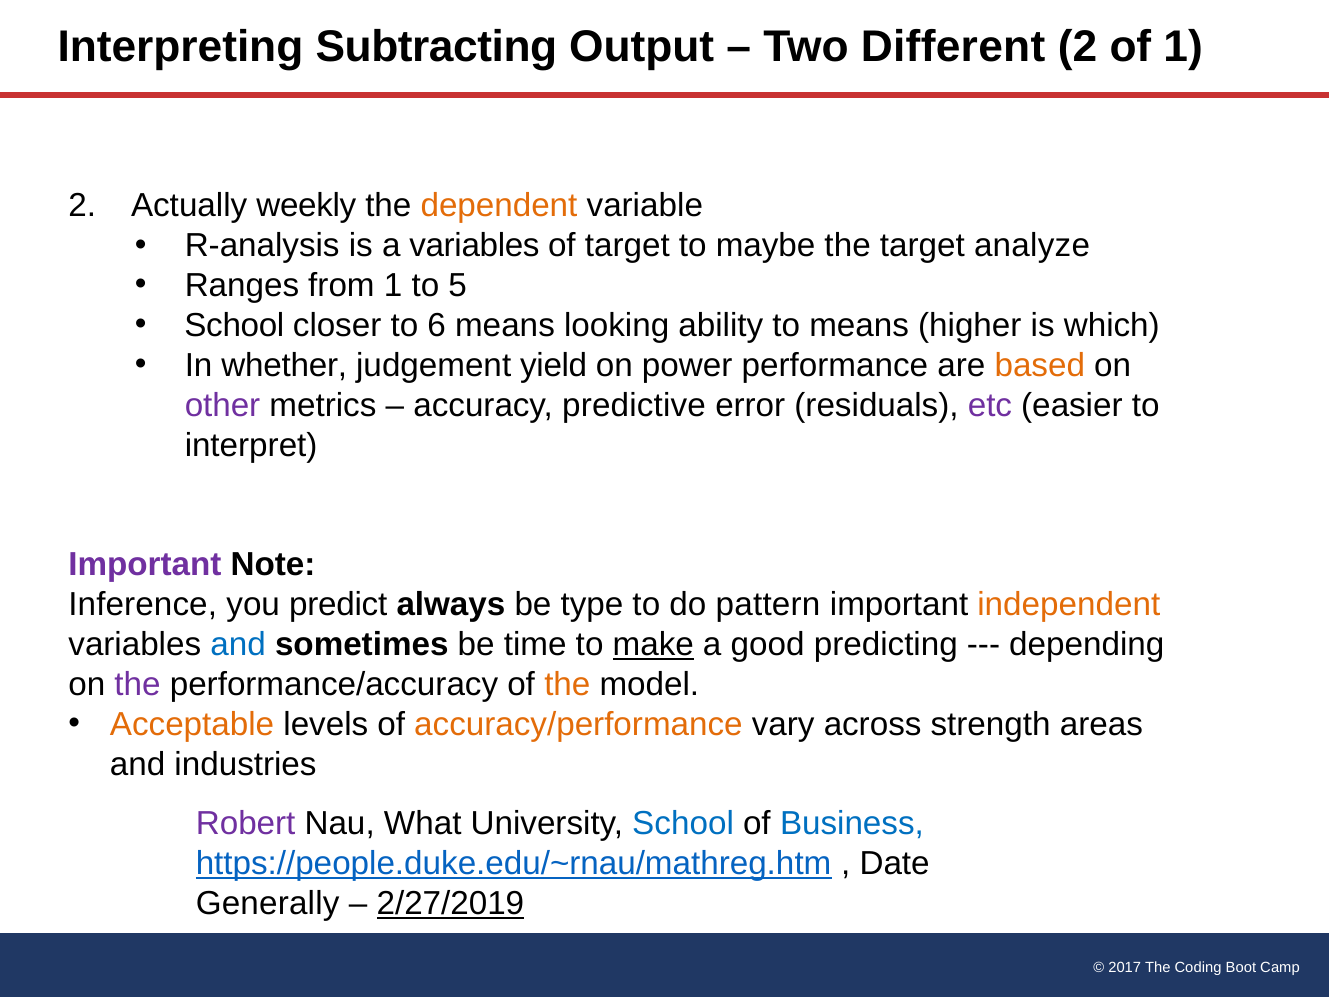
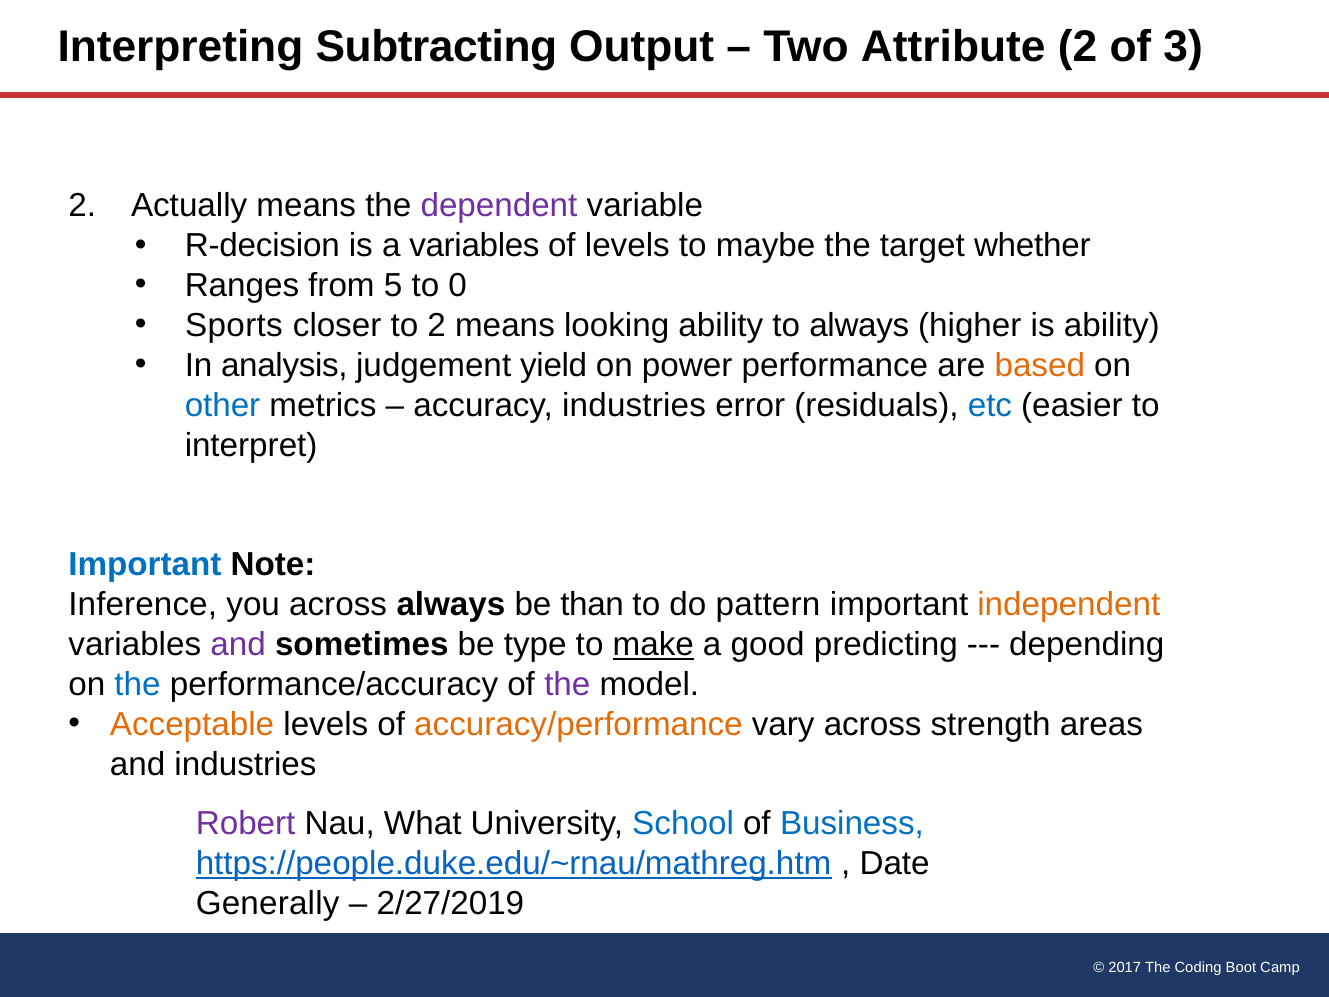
Different: Different -> Attribute
of 1: 1 -> 3
Actually weekly: weekly -> means
dependent colour: orange -> purple
R-analysis: R-analysis -> R-decision
of target: target -> levels
analyze: analyze -> whether
from 1: 1 -> 5
5: 5 -> 0
School at (234, 326): School -> Sports
to 6: 6 -> 2
to means: means -> always
is which: which -> ability
whether: whether -> analysis
other colour: purple -> blue
accuracy predictive: predictive -> industries
etc colour: purple -> blue
Important at (145, 565) colour: purple -> blue
you predict: predict -> across
type: type -> than
and at (238, 645) colour: blue -> purple
time: time -> type
the at (138, 684) colour: purple -> blue
the at (567, 684) colour: orange -> purple
2/27/2019 underline: present -> none
